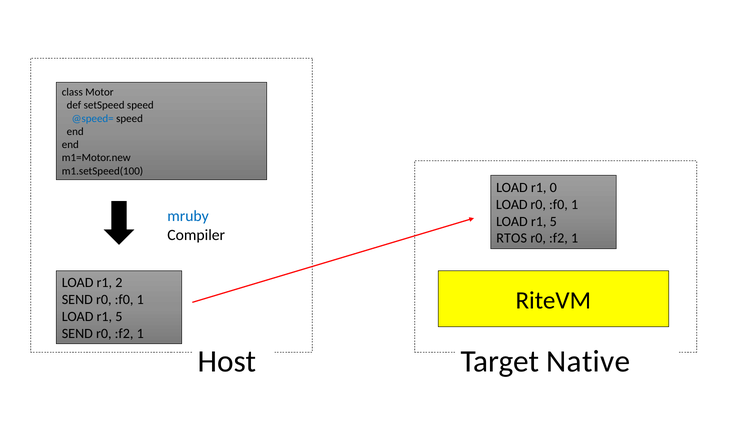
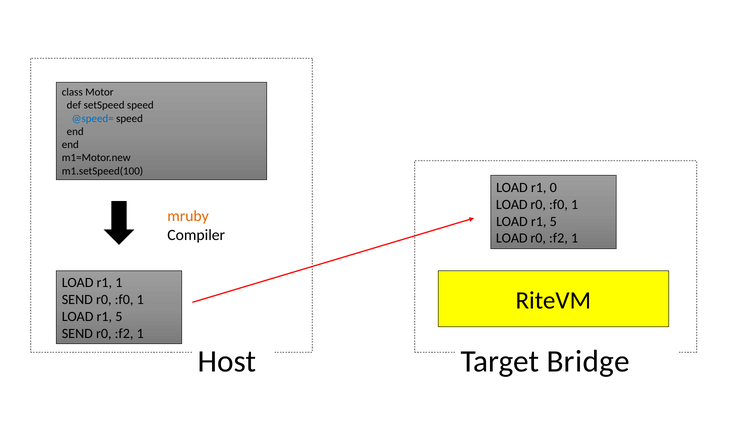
mruby at (188, 216) colour: blue -> orange
RTOS at (512, 239): RTOS -> LOAD
r1 2: 2 -> 1
Native: Native -> Bridge
